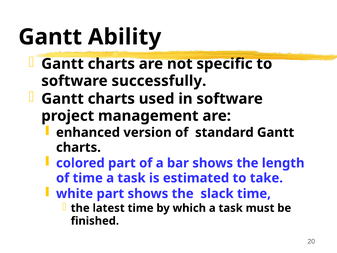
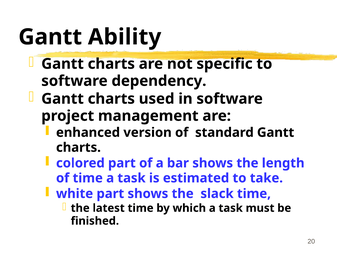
successfully: successfully -> dependency
